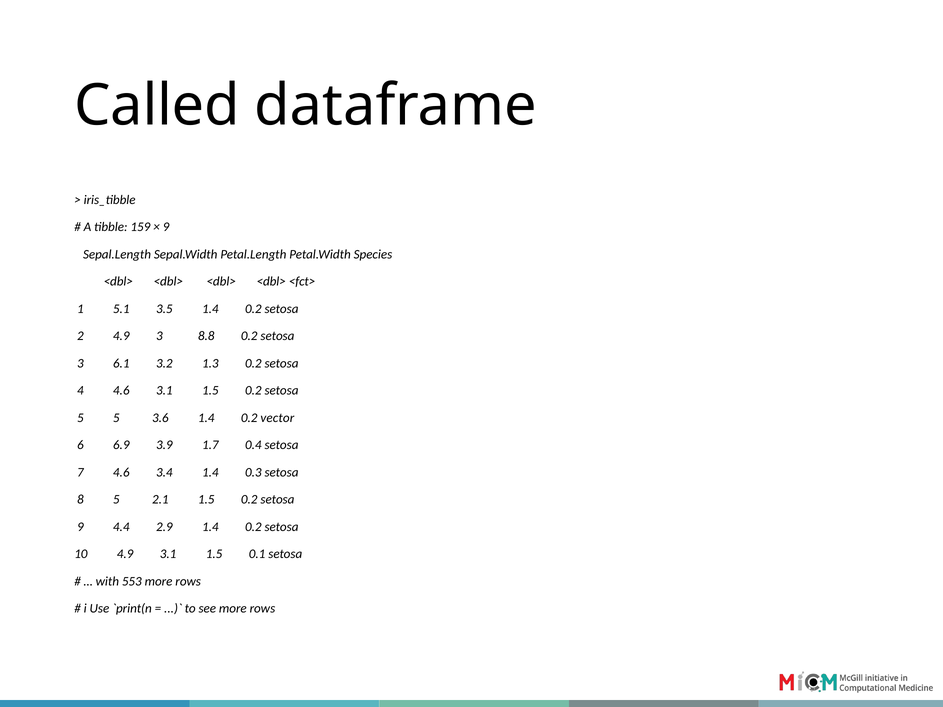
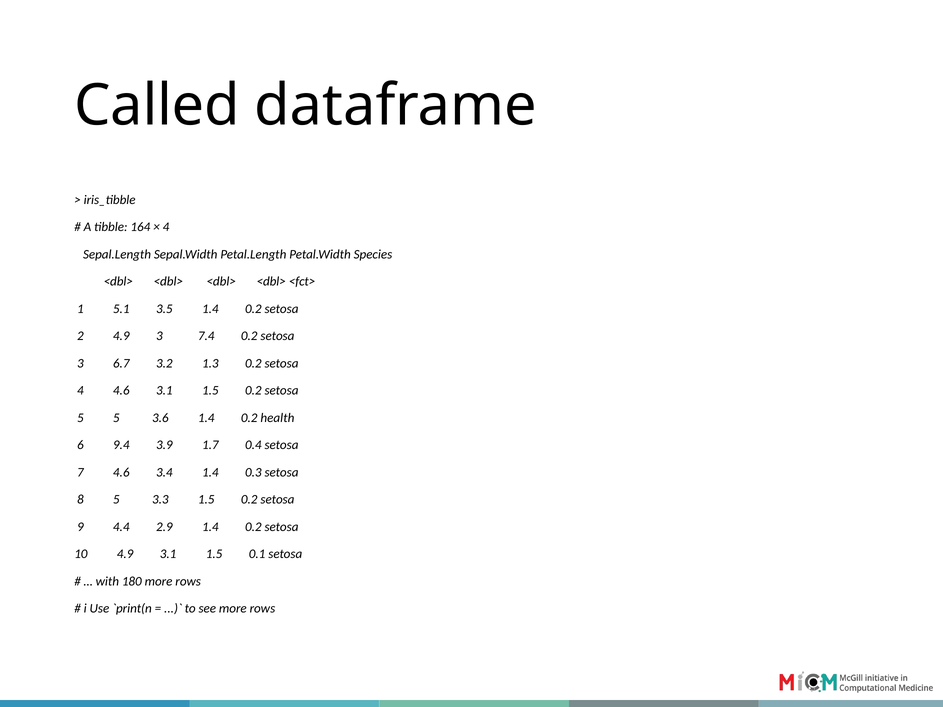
159: 159 -> 164
9 at (166, 227): 9 -> 4
8.8: 8.8 -> 7.4
6.1: 6.1 -> 6.7
vector: vector -> health
6.9: 6.9 -> 9.4
2.1: 2.1 -> 3.3
553: 553 -> 180
